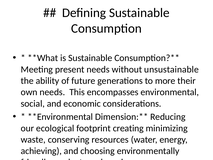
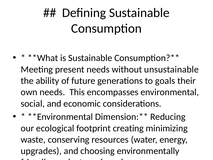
more: more -> goals
achieving: achieving -> upgrades
